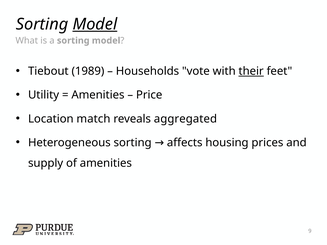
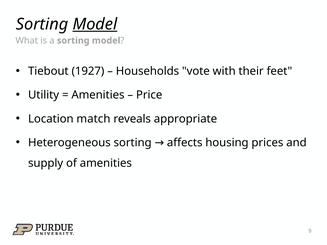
1989: 1989 -> 1927
their underline: present -> none
aggregated: aggregated -> appropriate
